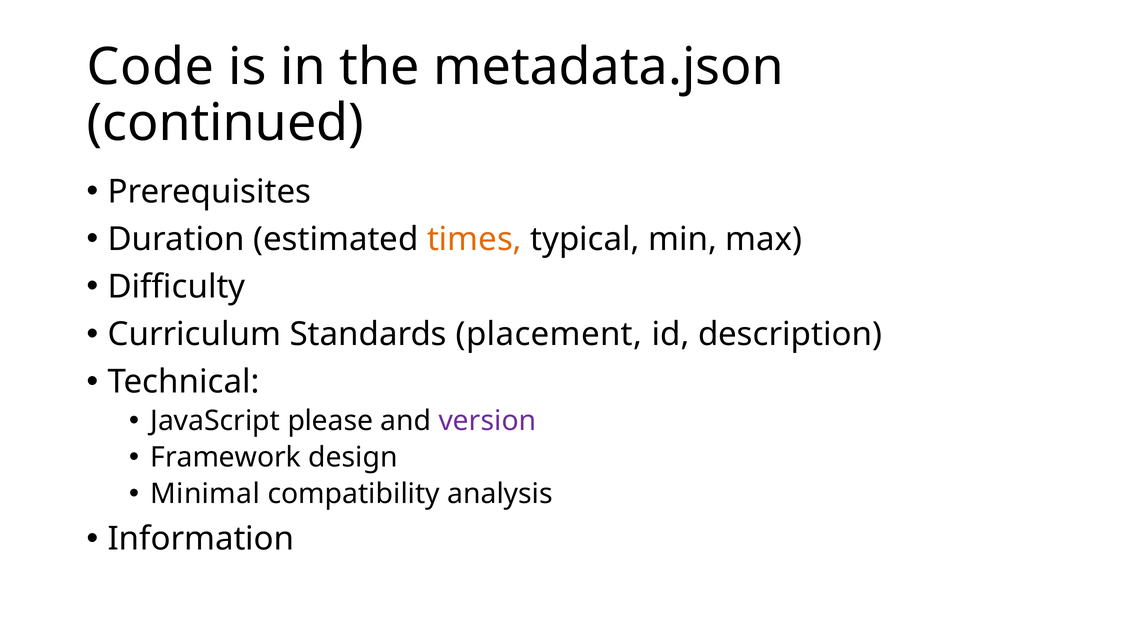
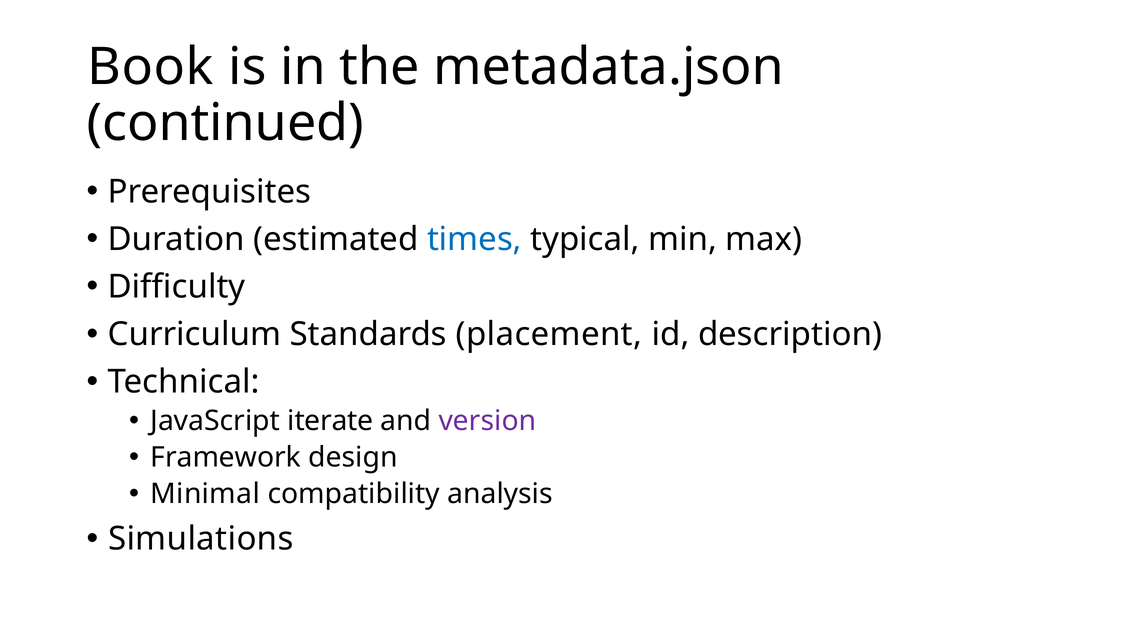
Code: Code -> Book
times colour: orange -> blue
please: please -> iterate
Information: Information -> Simulations
